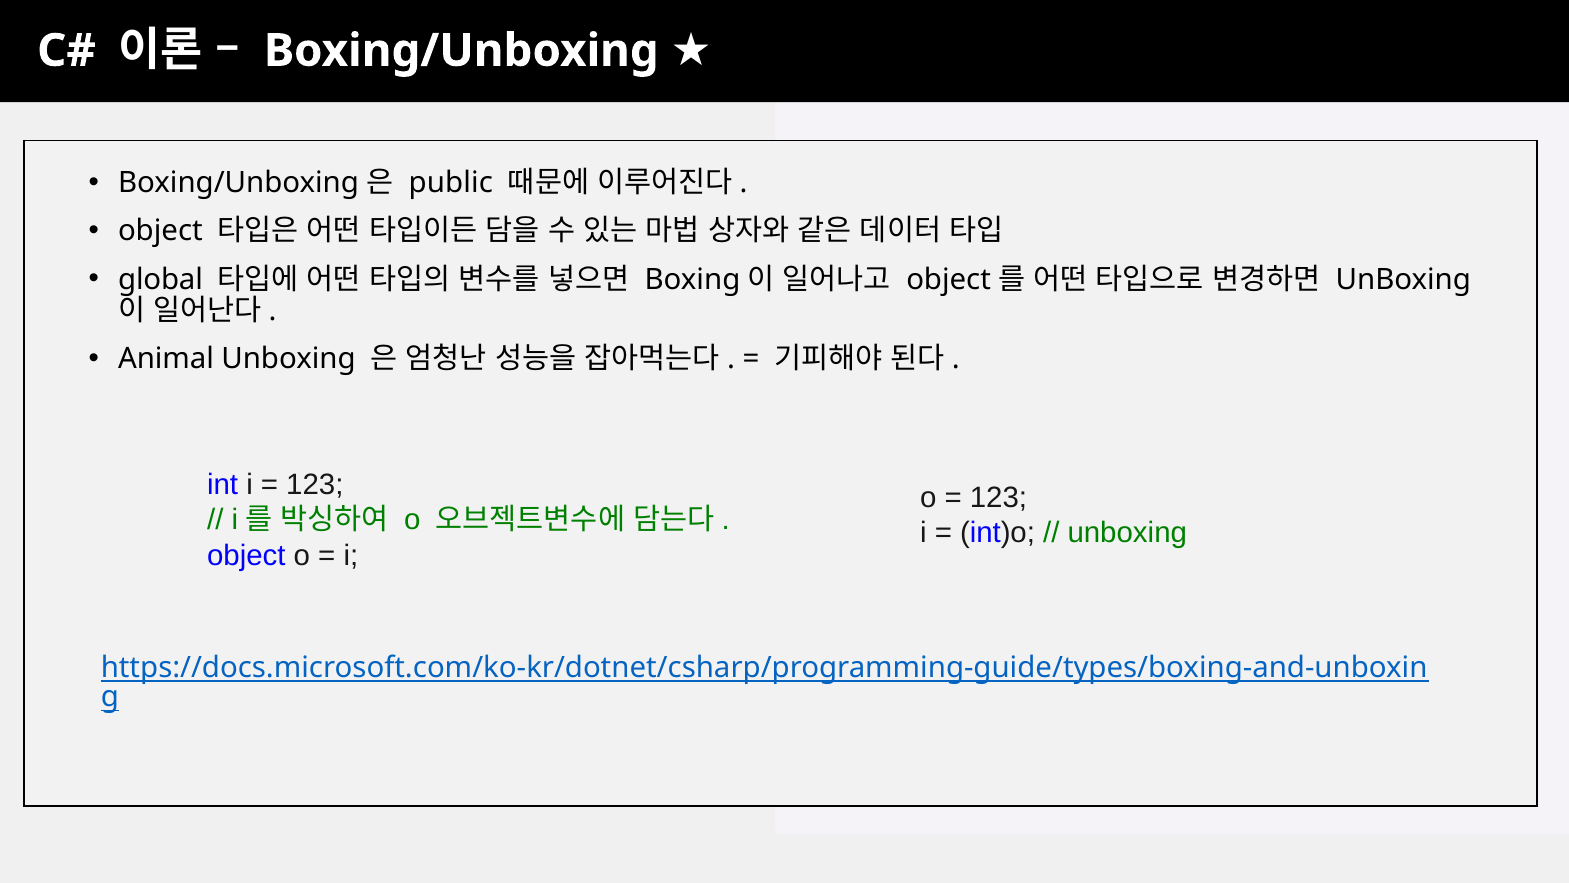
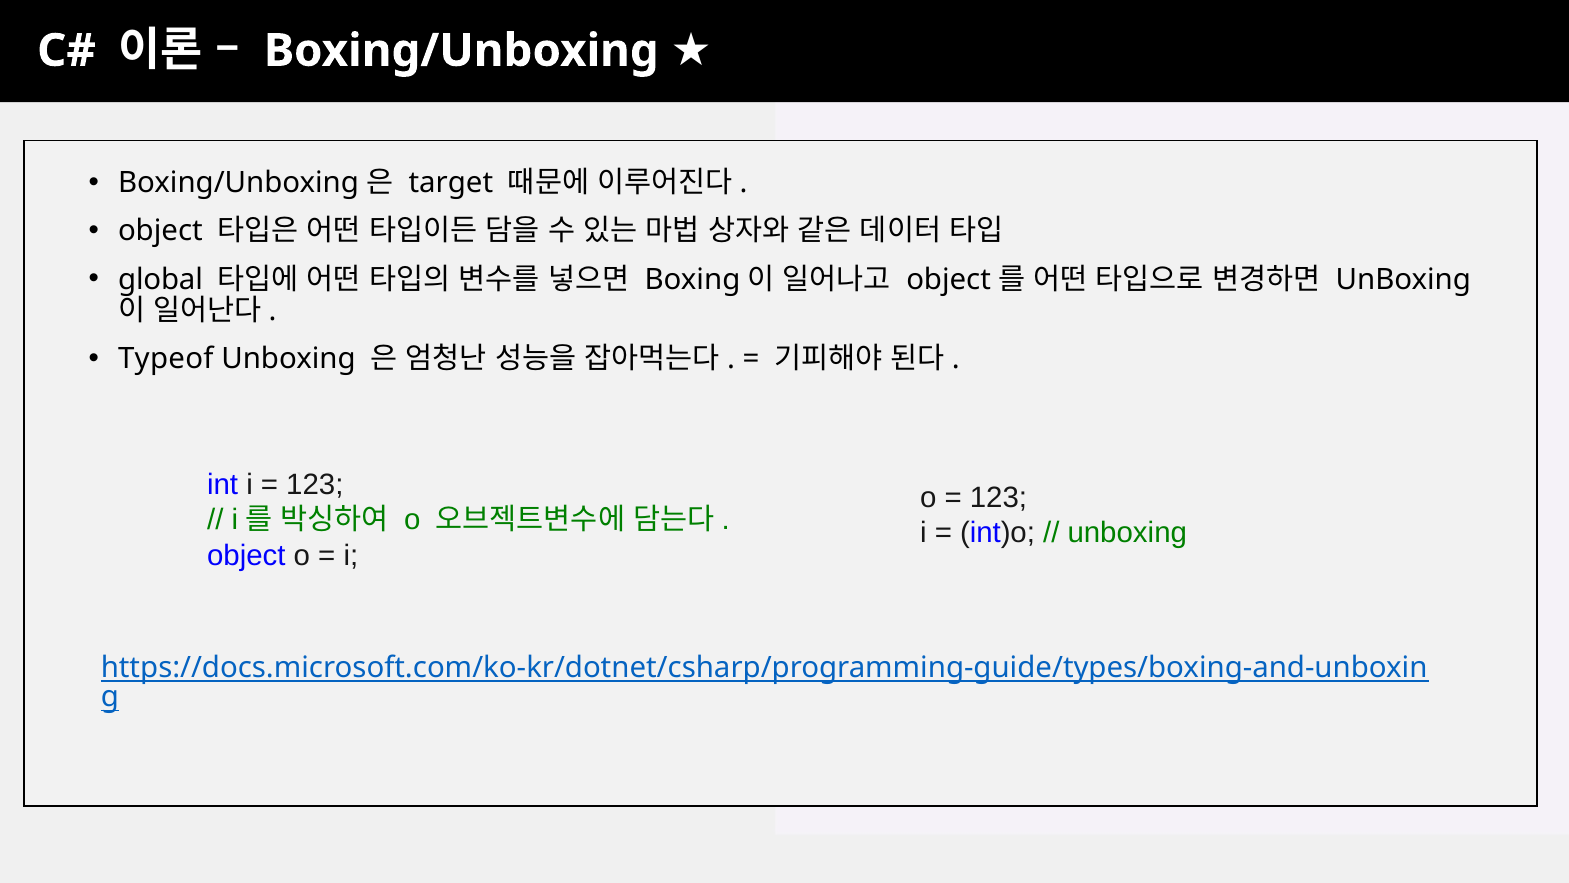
public: public -> target
Animal: Animal -> Typeof
